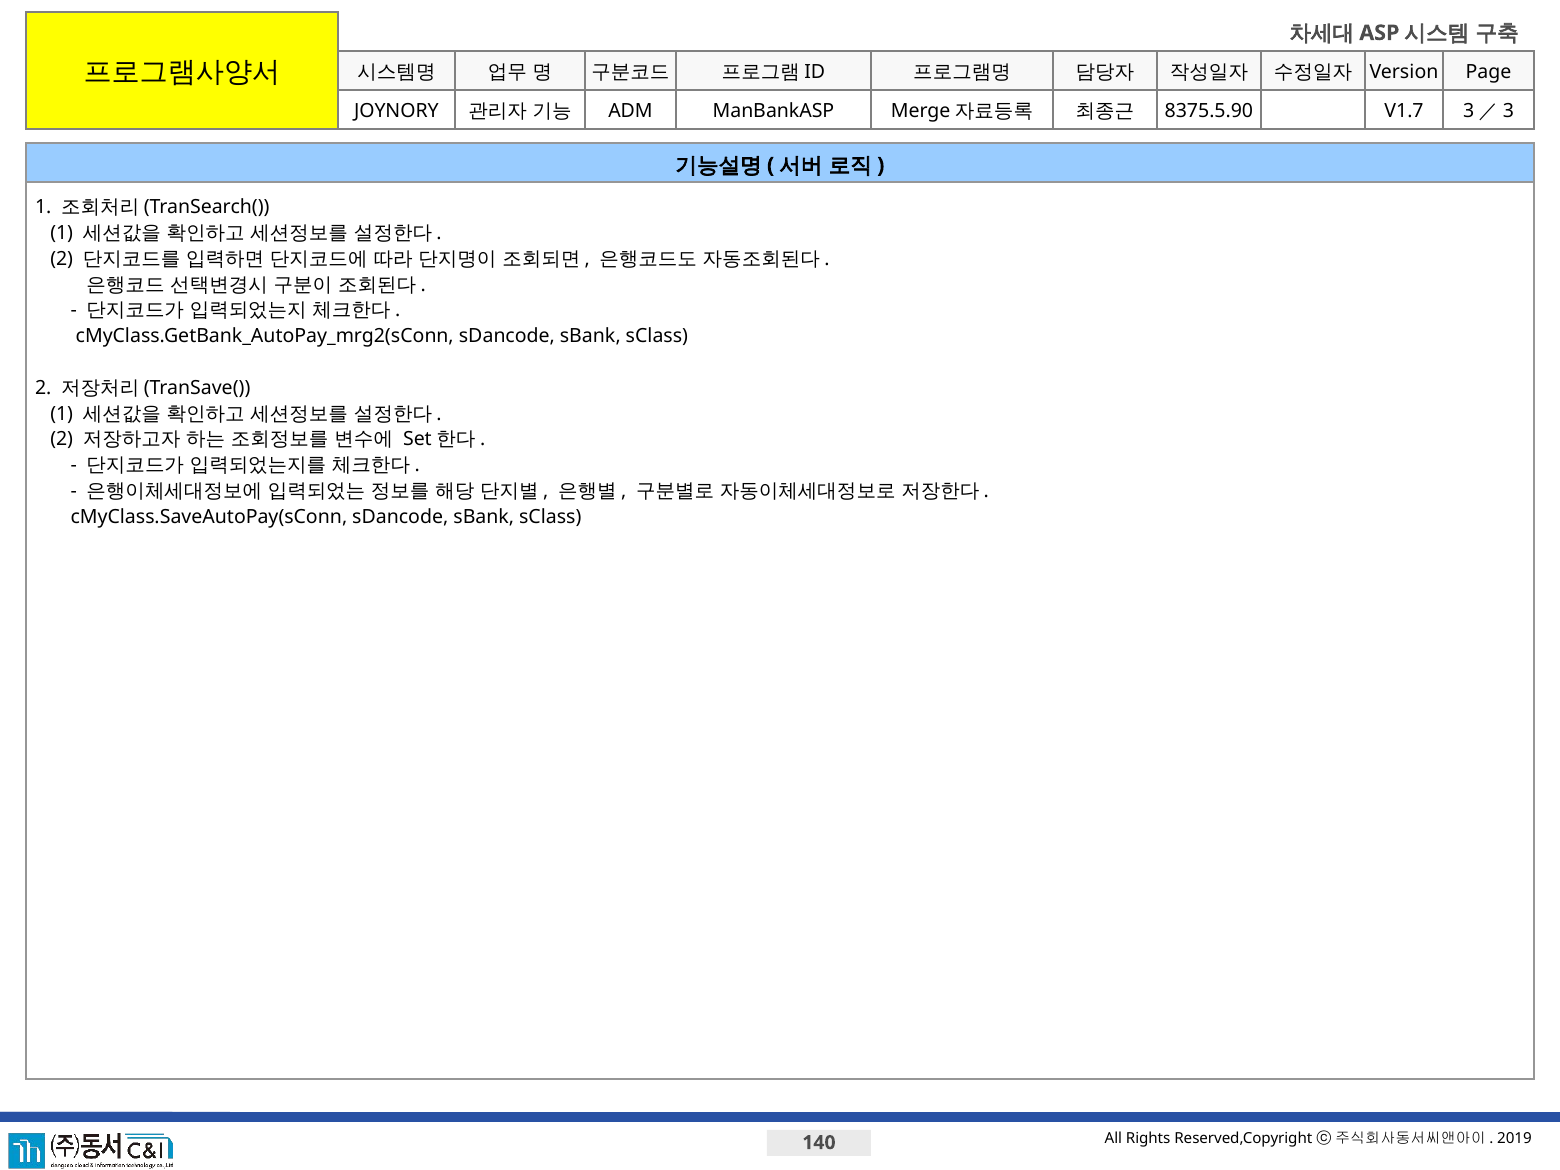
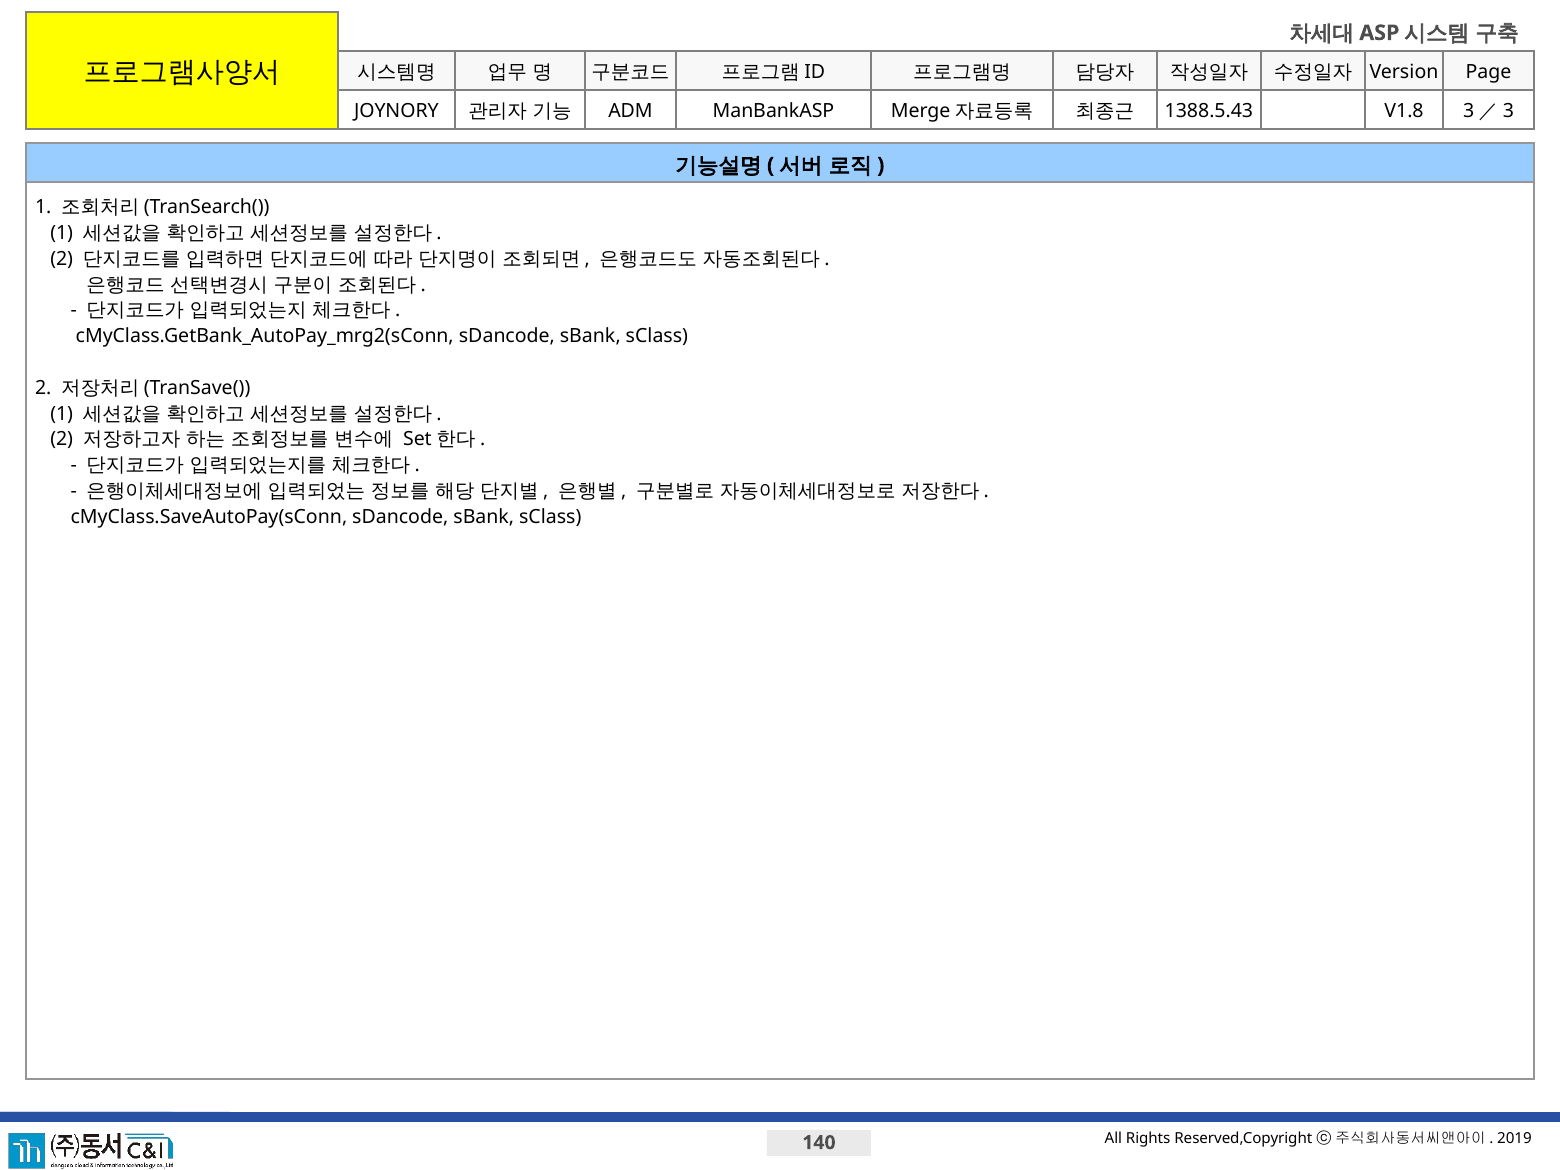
8375.5.90: 8375.5.90 -> 1388.5.43
V1.7: V1.7 -> V1.8
